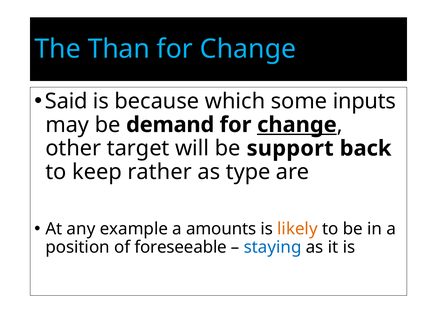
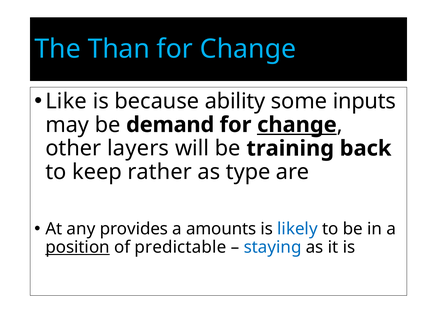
Said: Said -> Like
which: which -> ability
target: target -> layers
support: support -> training
example: example -> provides
likely colour: orange -> blue
position underline: none -> present
foreseeable: foreseeable -> predictable
